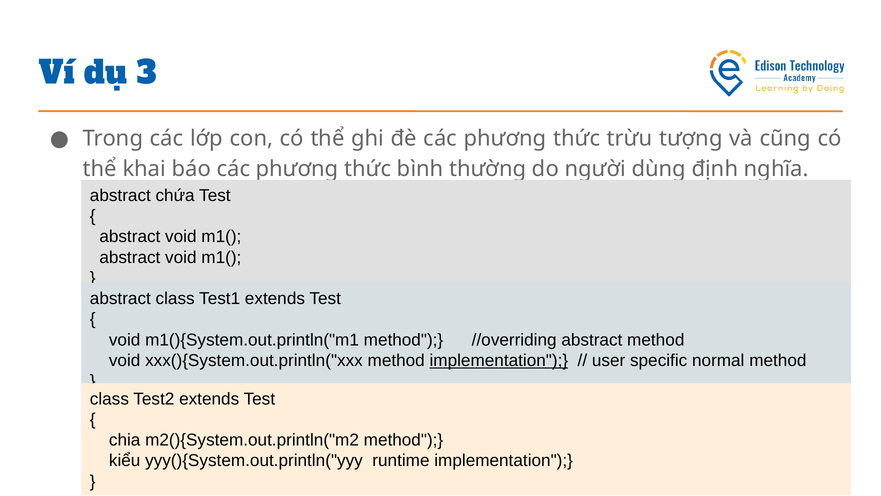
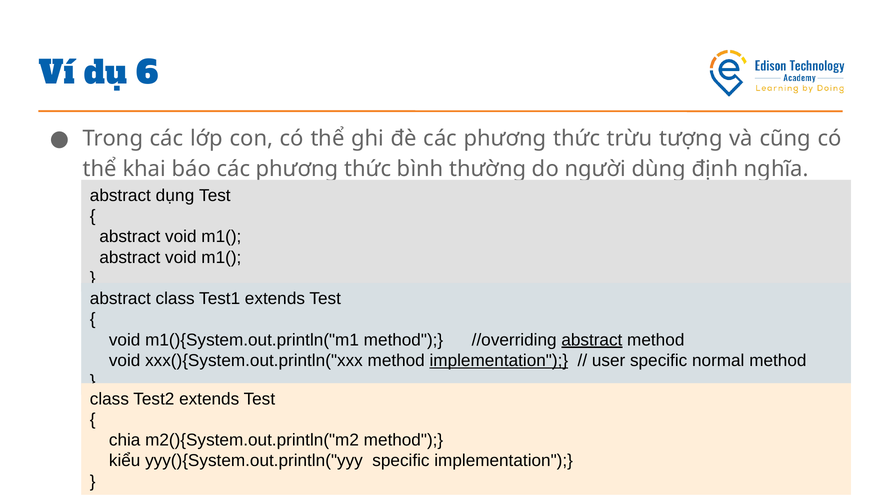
3: 3 -> 6
chứa: chứa -> dụng
abstract at (592, 340) underline: none -> present
yyy(){System.out.println("yyy runtime: runtime -> specific
